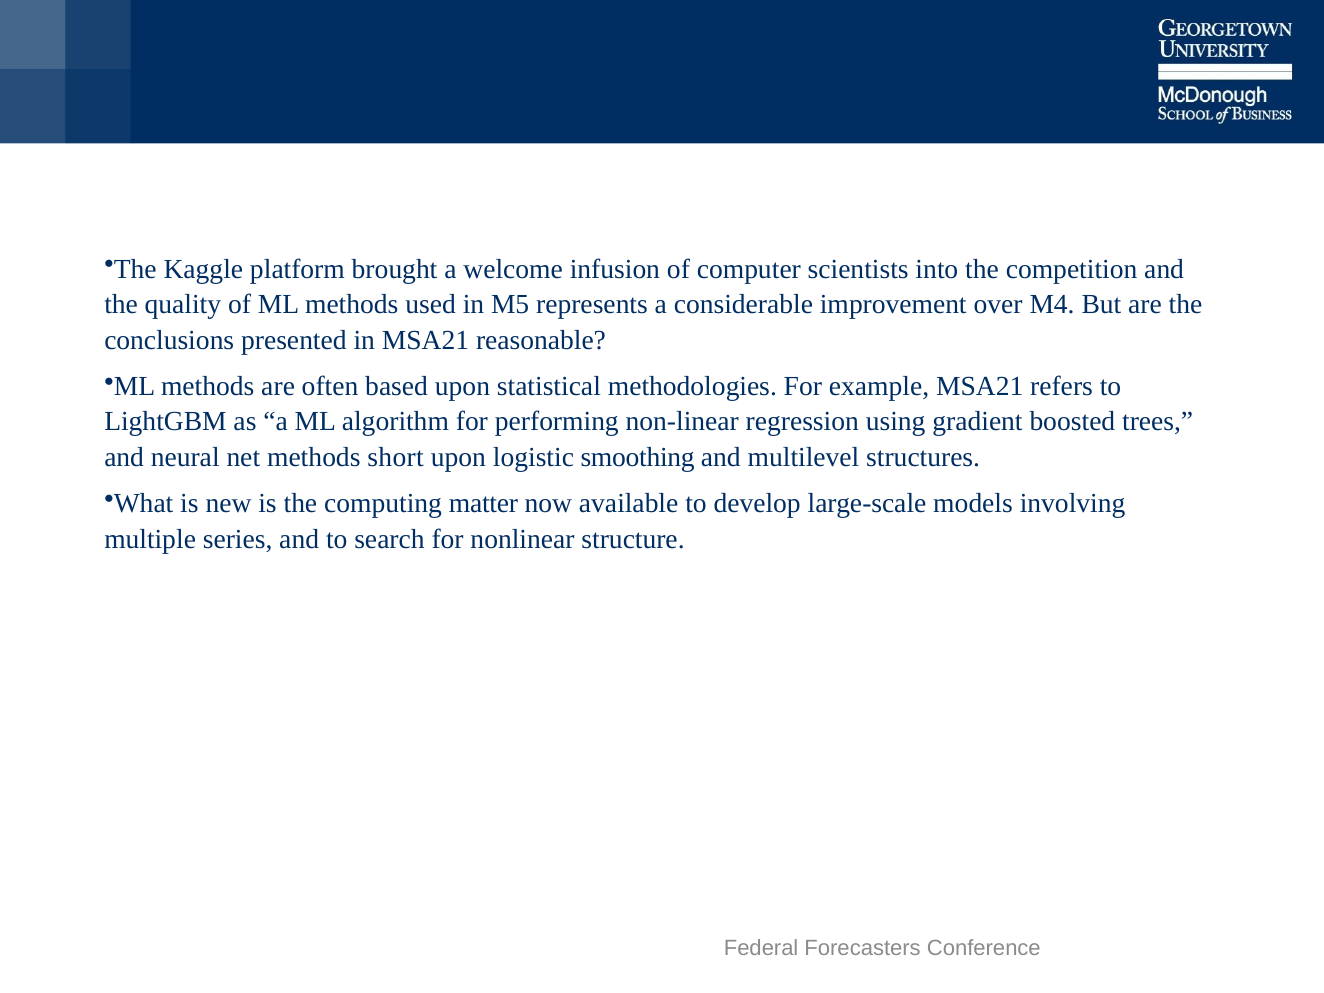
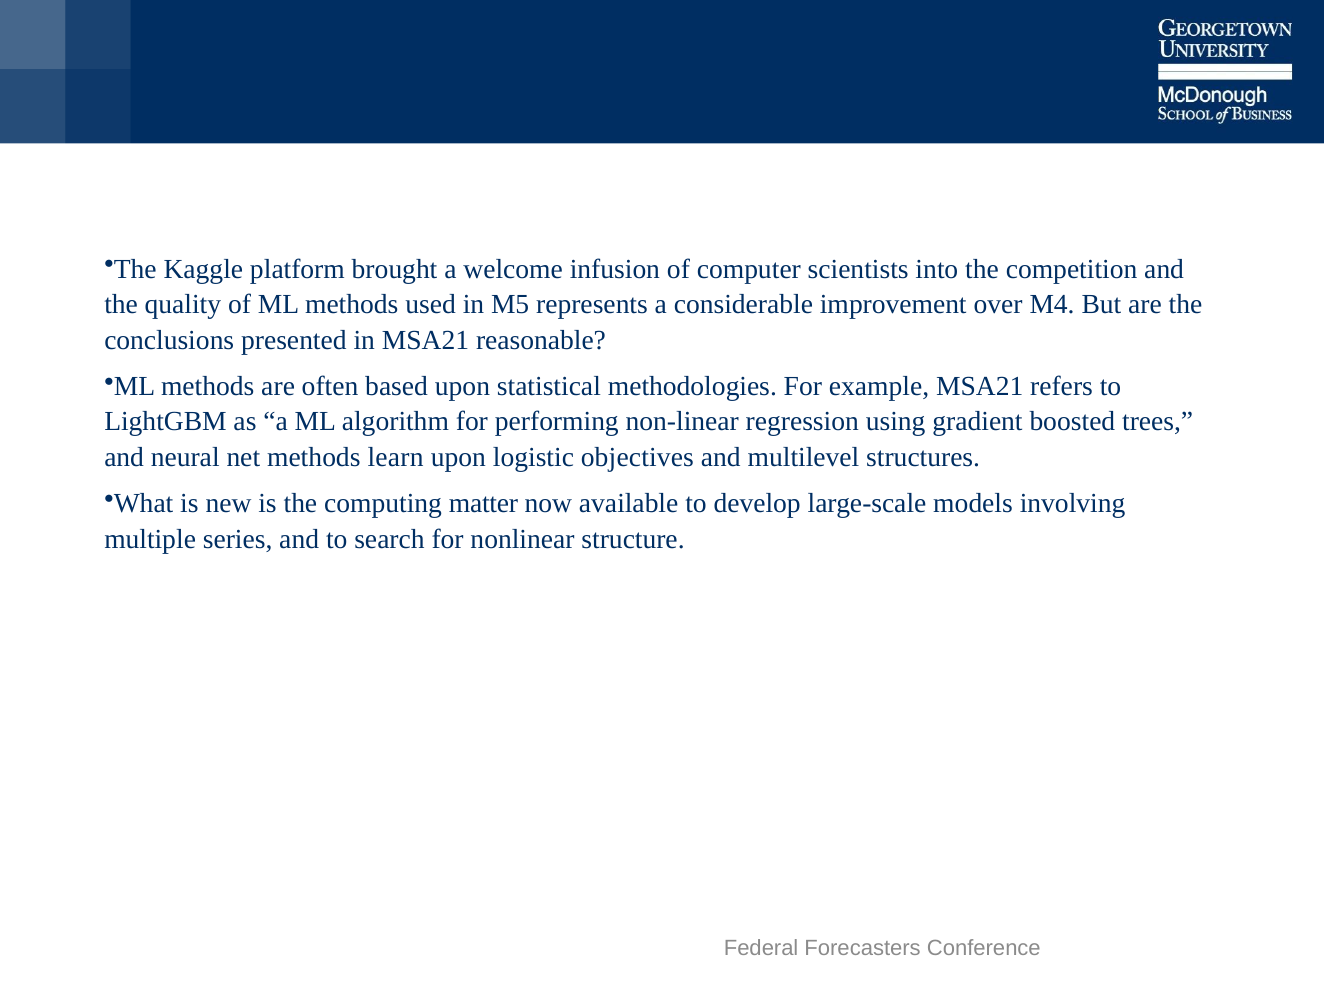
short: short -> learn
smoothing: smoothing -> objectives
